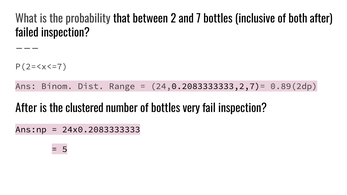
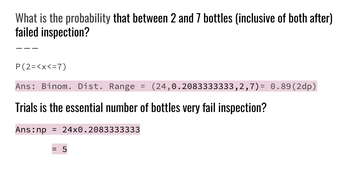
After at (26, 108): After -> Trials
clustered: clustered -> essential
